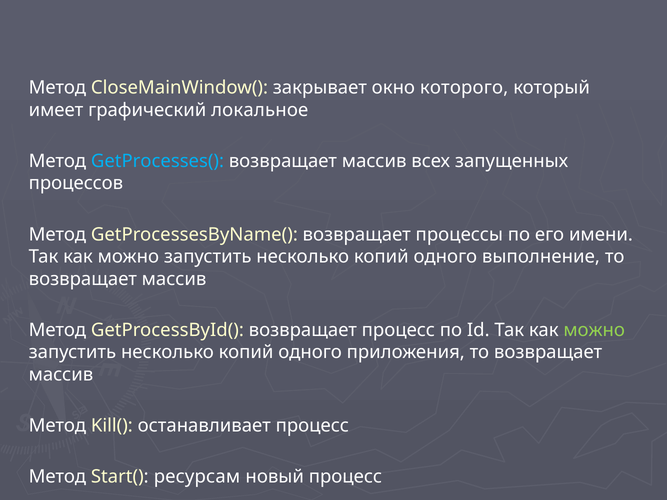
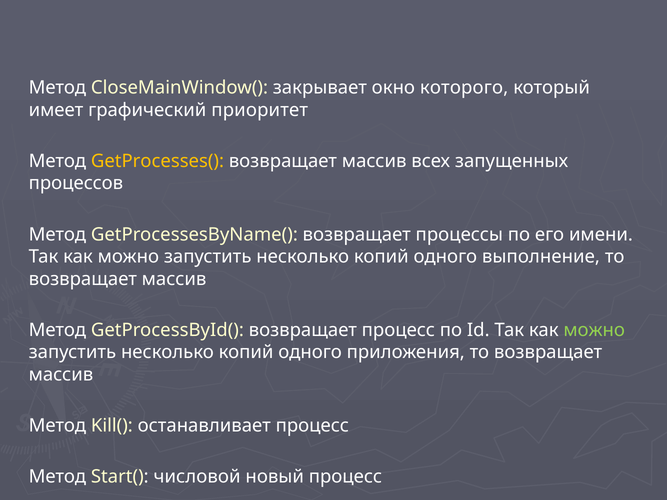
локальное: локальное -> приоритет
GetProcesses( colour: light blue -> yellow
ресурсам: ресурсам -> числовой
